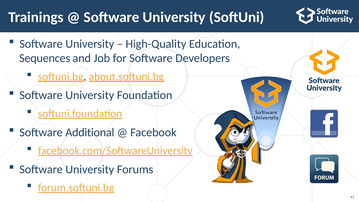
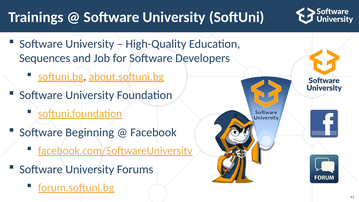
Additional: Additional -> Beginning
